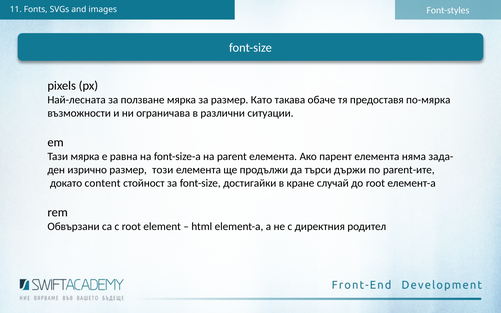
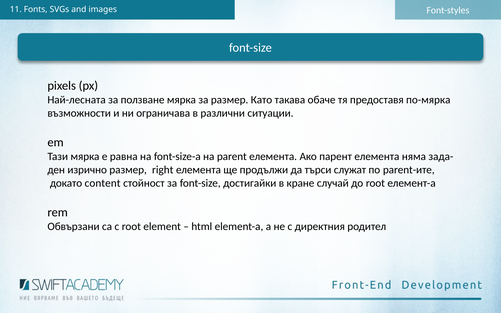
този: този -> right
държи: държи -> служат
